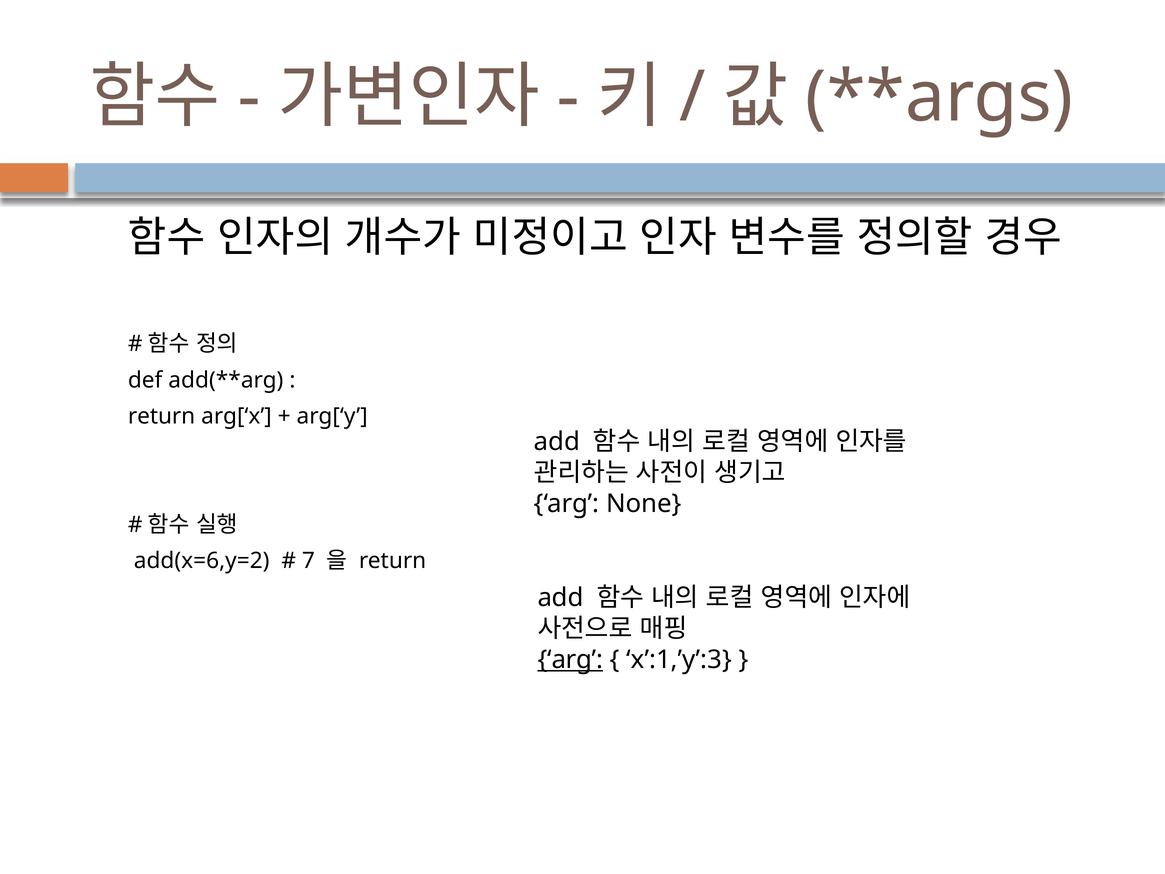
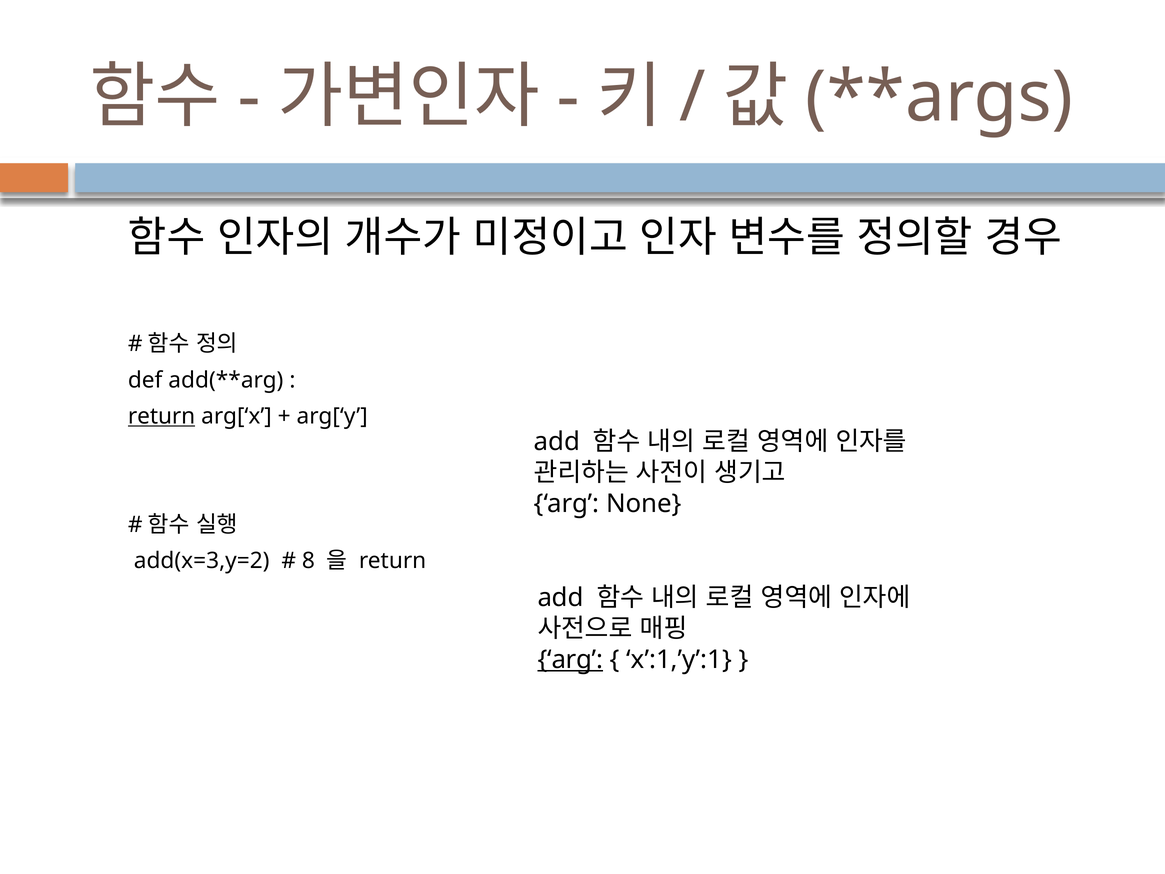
return at (162, 416) underline: none -> present
add(x=6,y=2: add(x=6,y=2 -> add(x=3,y=2
7: 7 -> 8
x’:1,’y’:3: x’:1,’y’:3 -> x’:1,’y’:1
